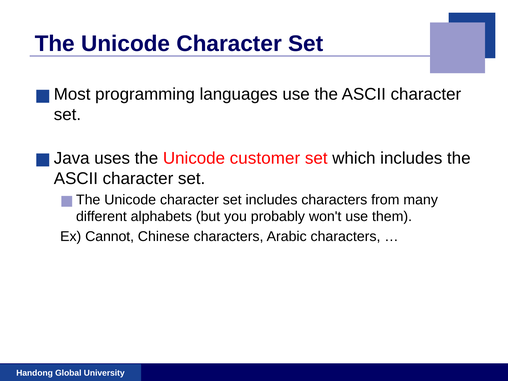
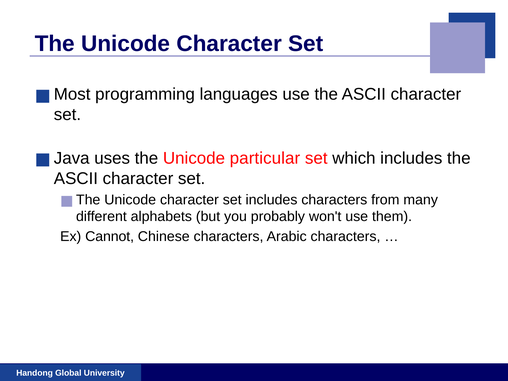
customer: customer -> particular
